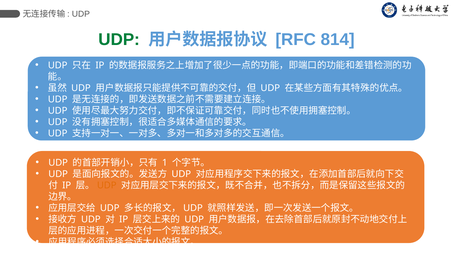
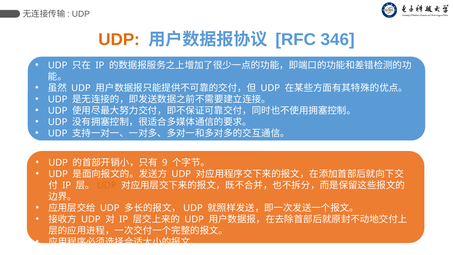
UDP at (119, 39) colour: green -> orange
814: 814 -> 346
1: 1 -> 9
